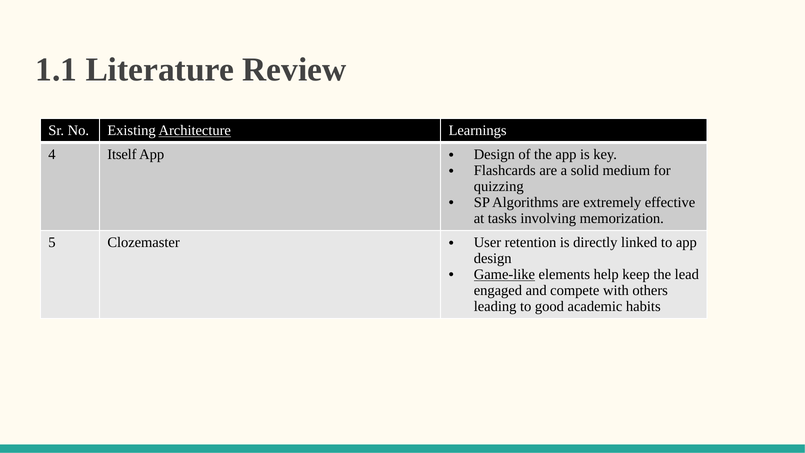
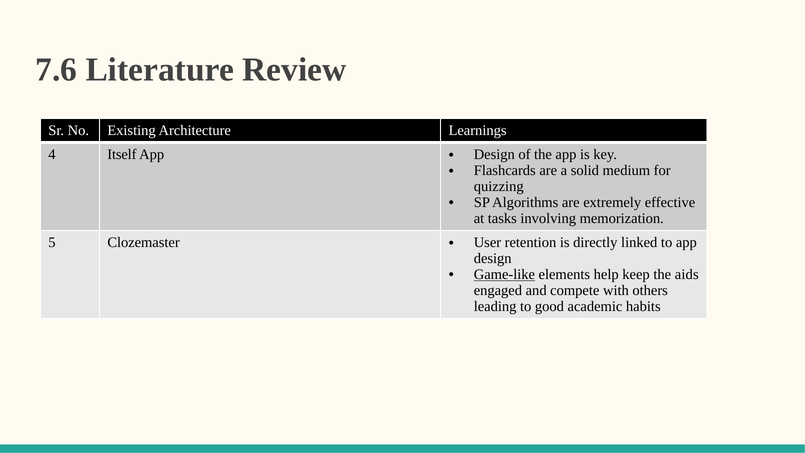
1.1: 1.1 -> 7.6
Architecture underline: present -> none
lead: lead -> aids
